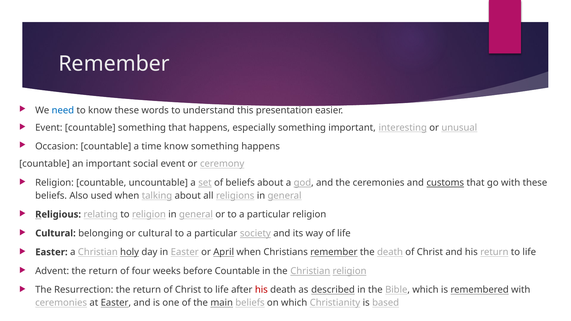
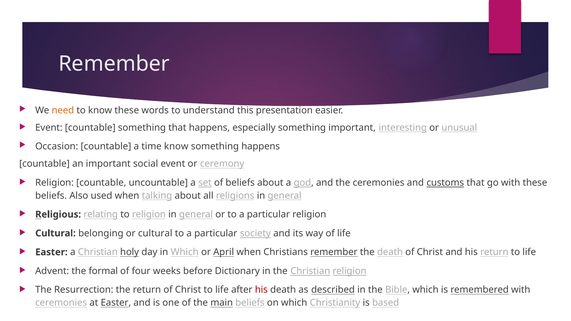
need colour: blue -> orange
in Easter: Easter -> Which
Advent the return: return -> formal
before Countable: Countable -> Dictionary
